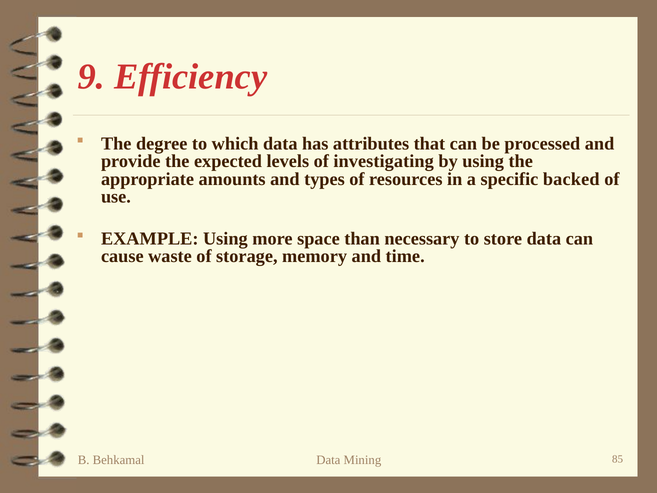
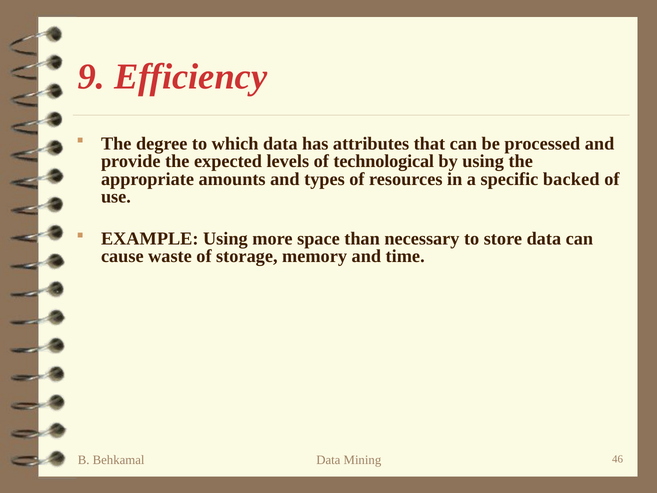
investigating: investigating -> technological
85: 85 -> 46
